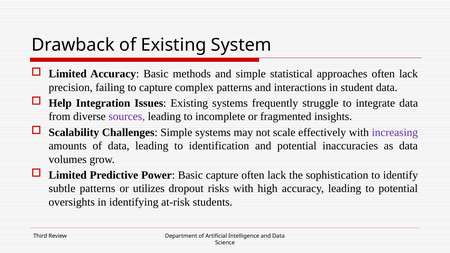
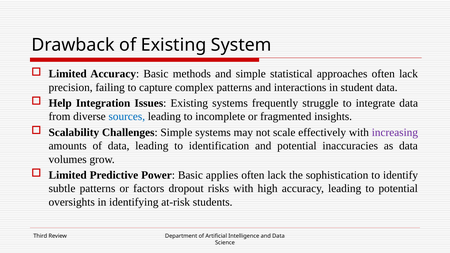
sources colour: purple -> blue
Basic capture: capture -> applies
utilizes: utilizes -> factors
